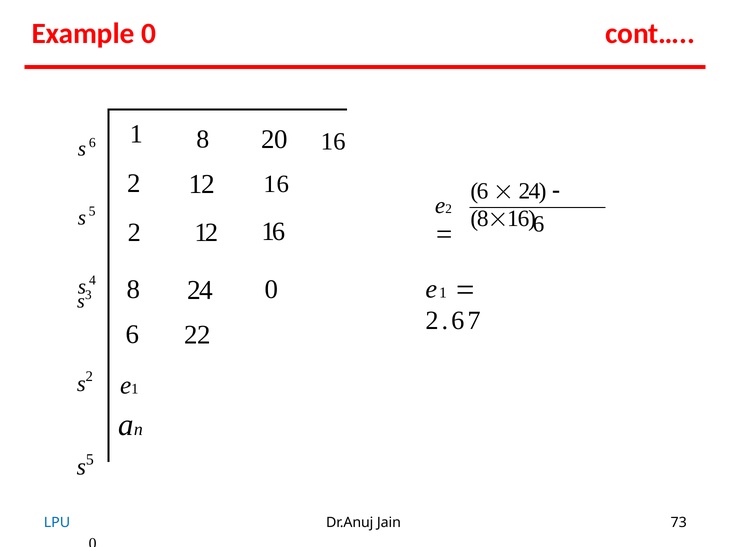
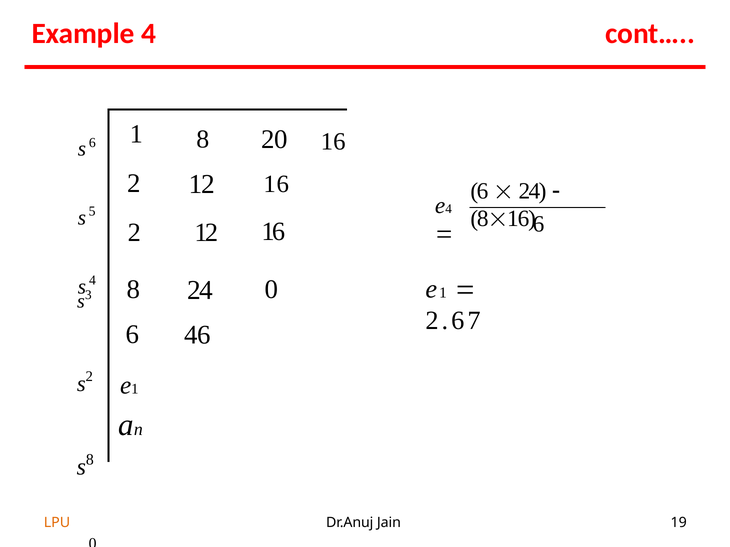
Example 0: 0 -> 4
2 at (449, 209): 2 -> 4
22: 22 -> 46
5 at (90, 460): 5 -> 8
LPU colour: blue -> orange
73: 73 -> 19
